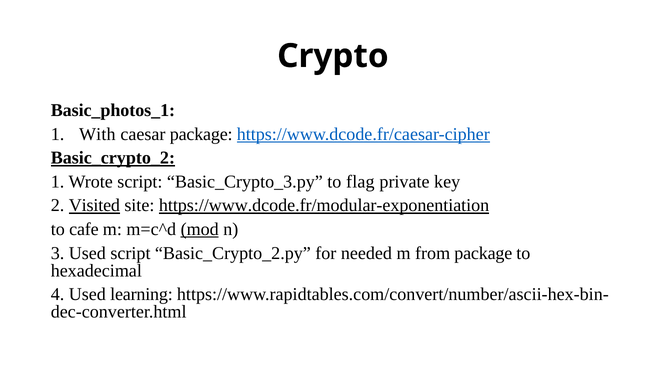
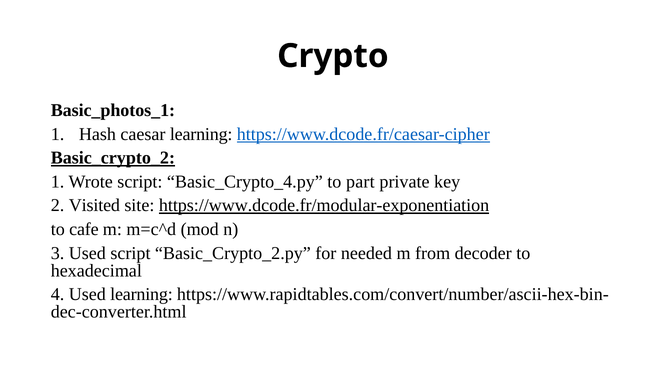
With: With -> Hash
caesar package: package -> learning
Basic_Crypto_3.py: Basic_Crypto_3.py -> Basic_Crypto_4.py
flag: flag -> part
Visited underline: present -> none
mod underline: present -> none
from package: package -> decoder
